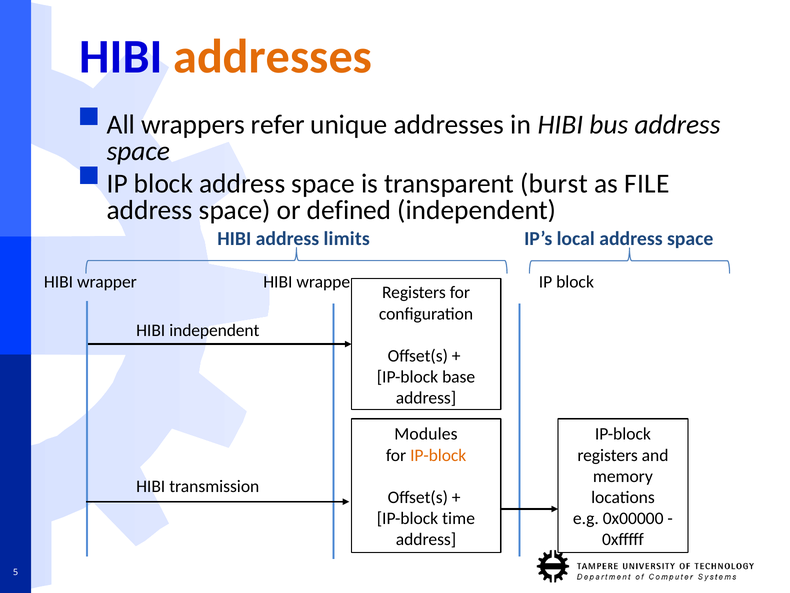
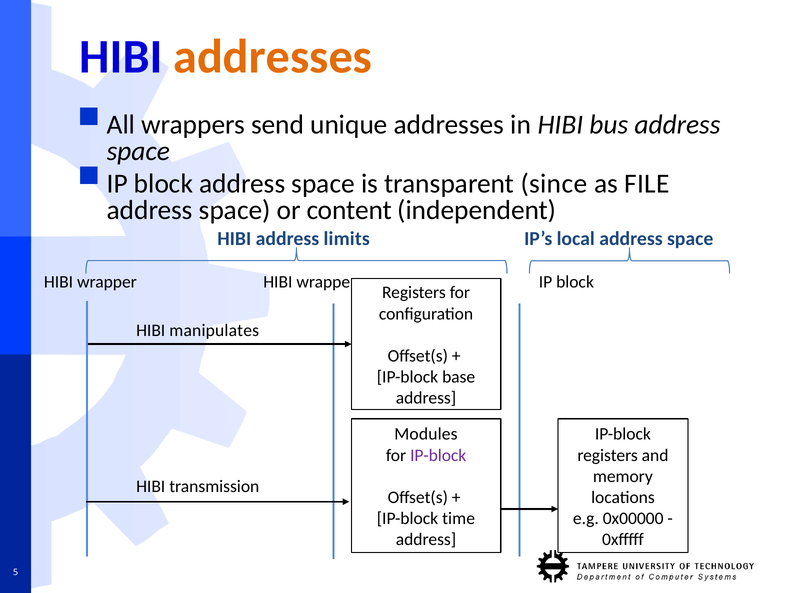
refer: refer -> send
burst: burst -> since
defined: defined -> content
HIBI independent: independent -> manipulates
IP-block at (438, 455) colour: orange -> purple
